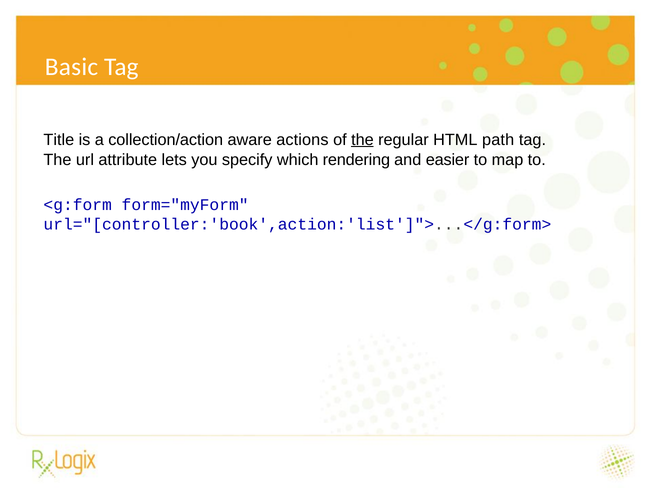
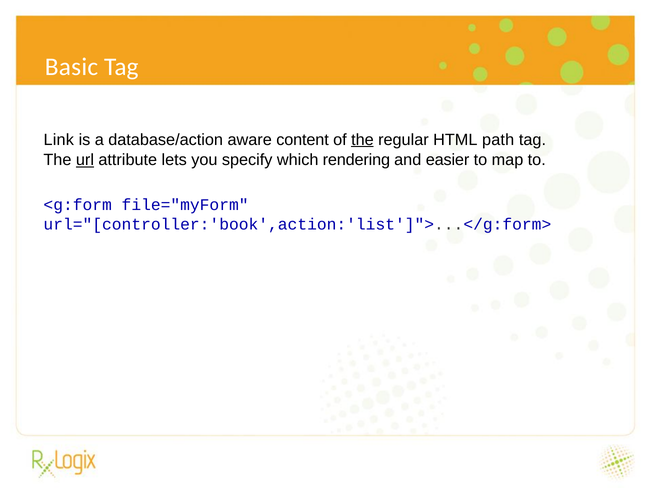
Title: Title -> Link
collection/action: collection/action -> database/action
actions: actions -> content
url underline: none -> present
form="myForm: form="myForm -> file="myForm
